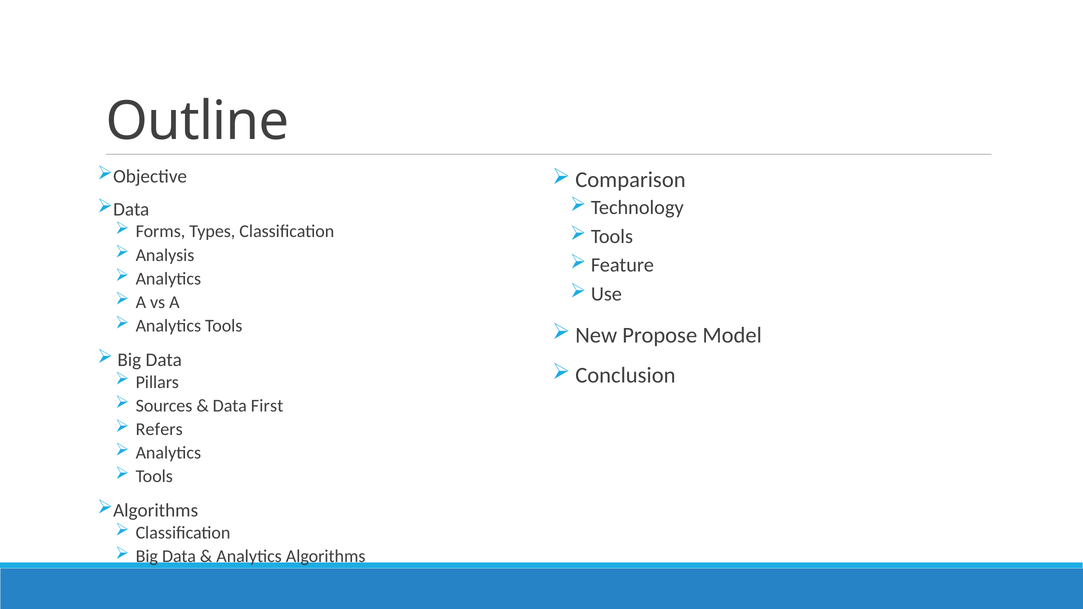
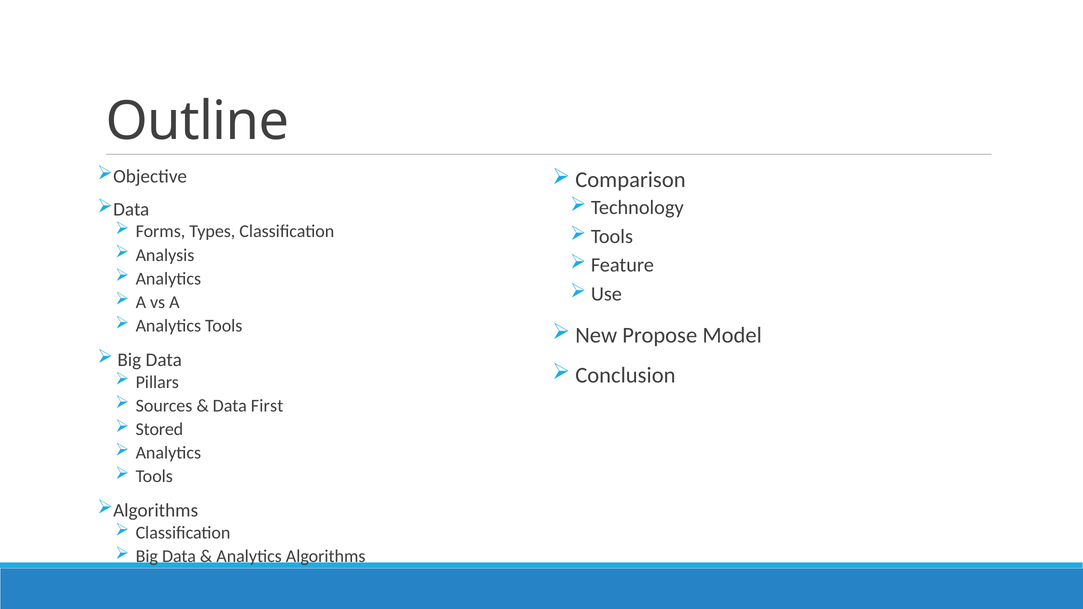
Refers: Refers -> Stored
